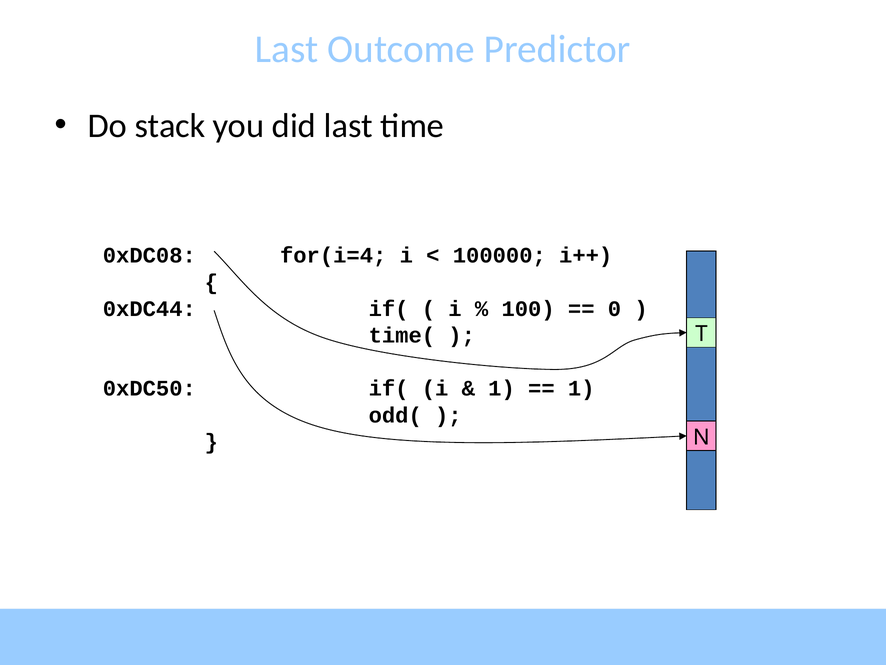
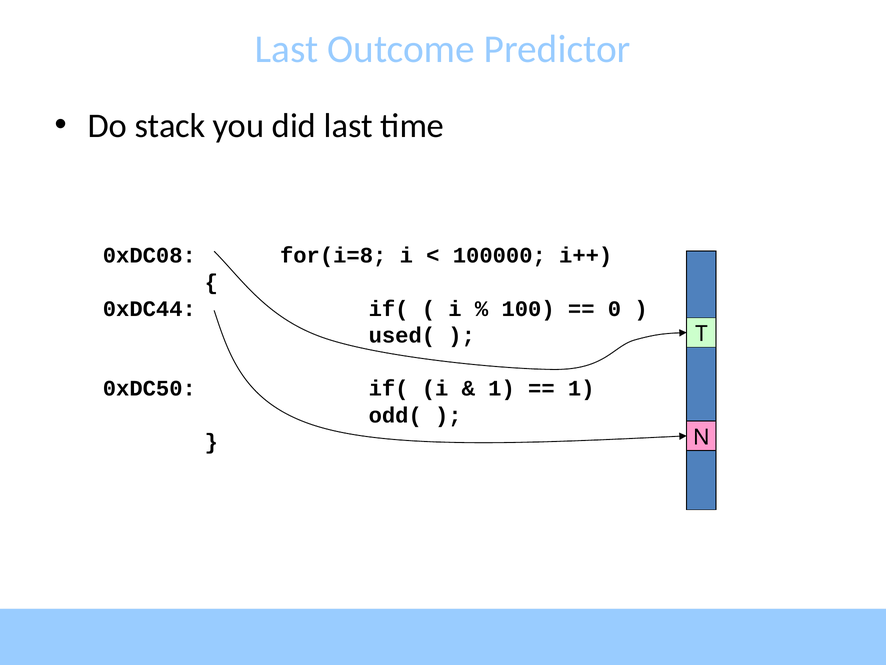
for(i=4: for(i=4 -> for(i=8
time(: time( -> used(
